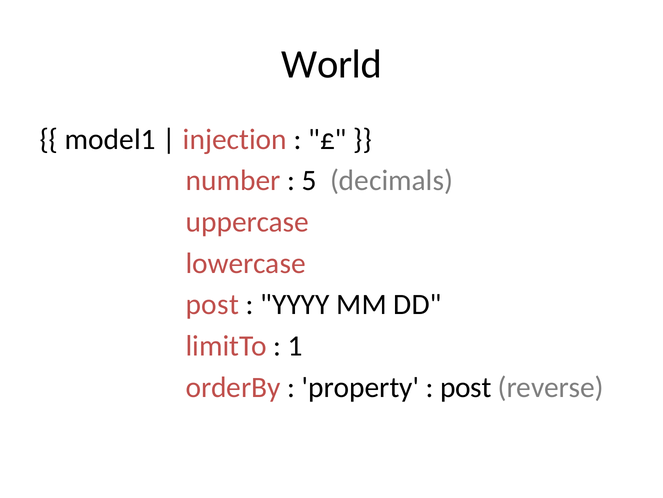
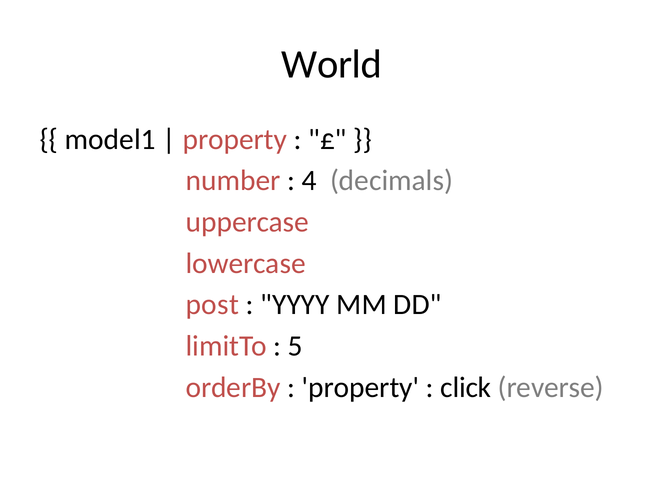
injection at (235, 139): injection -> property
5: 5 -> 4
1: 1 -> 5
post at (466, 387): post -> click
